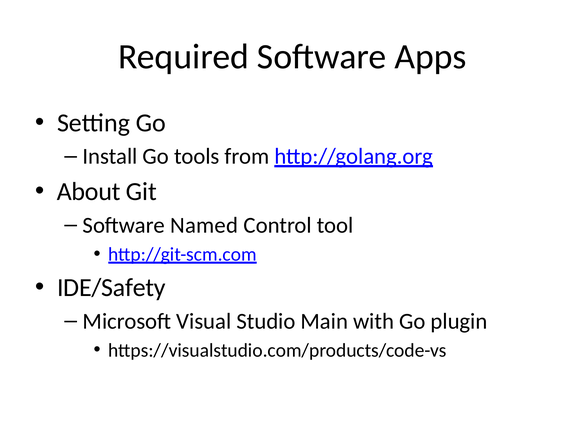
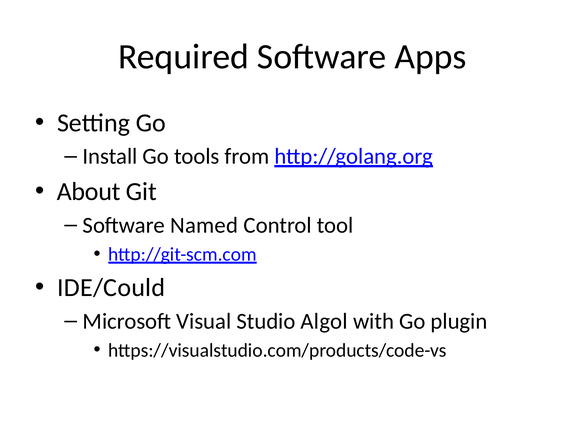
IDE/Safety: IDE/Safety -> IDE/Could
Main: Main -> Algol
